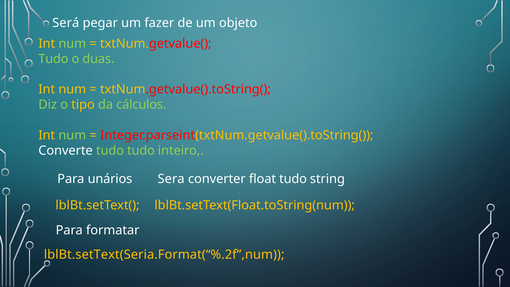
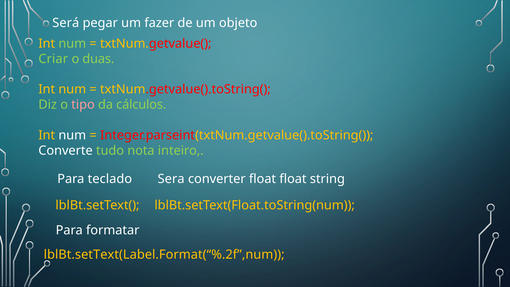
Tudo at (53, 59): Tudo -> Criar
tipo colour: yellow -> pink
num at (72, 135) colour: light green -> white
tudo tudo: tudo -> nota
unários: unários -> teclado
float tudo: tudo -> float
lblBt.setText(Seria.Format(“%.2f”,num: lblBt.setText(Seria.Format(“%.2f”,num -> lblBt.setText(Label.Format(“%.2f”,num
